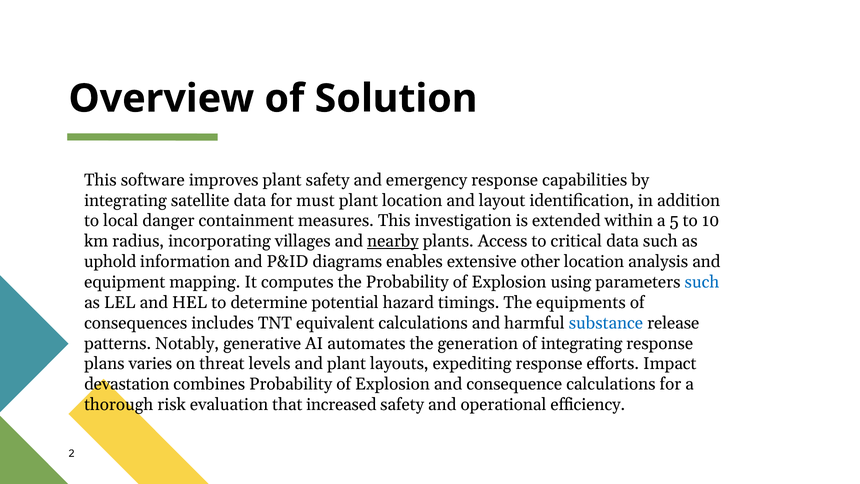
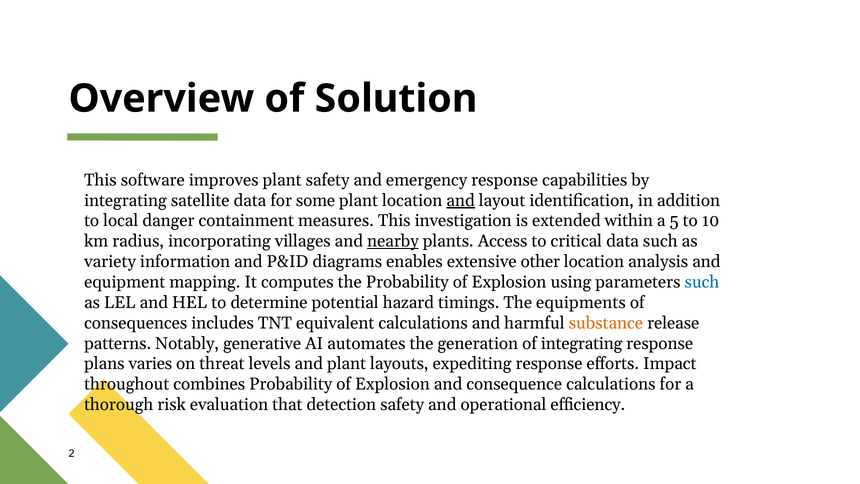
must: must -> some
and at (461, 200) underline: none -> present
uphold: uphold -> variety
substance colour: blue -> orange
devastation: devastation -> throughout
increased: increased -> detection
